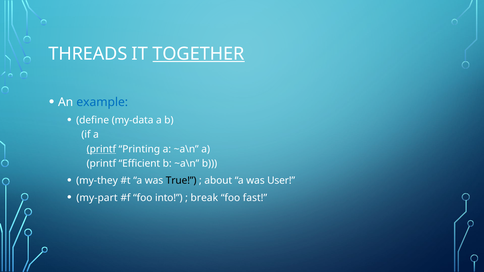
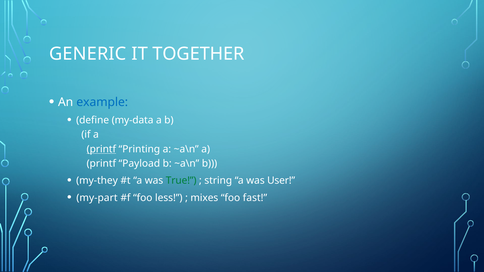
THREADS: THREADS -> GENERIC
TOGETHER underline: present -> none
Efficient: Efficient -> Payload
True colour: black -> green
about: about -> string
into: into -> less
break: break -> mixes
